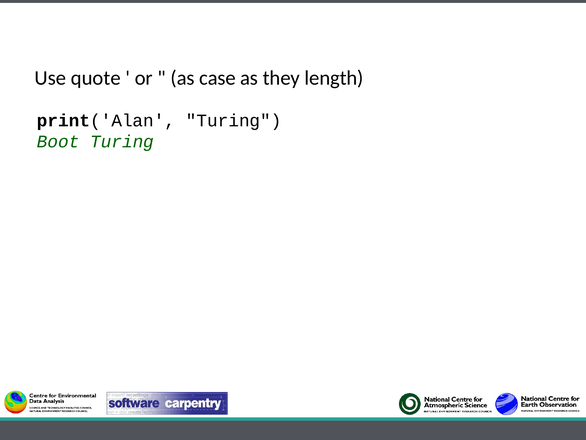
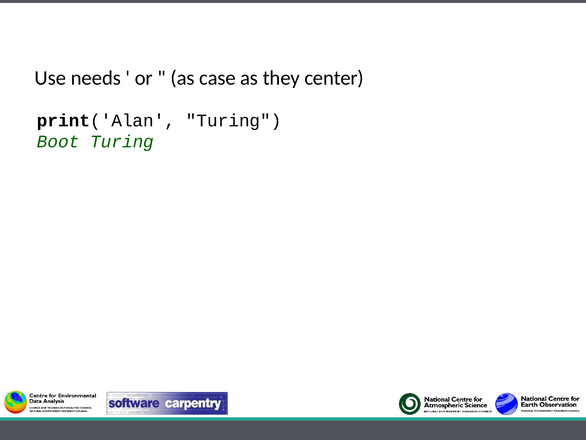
quote: quote -> needs
length: length -> center
